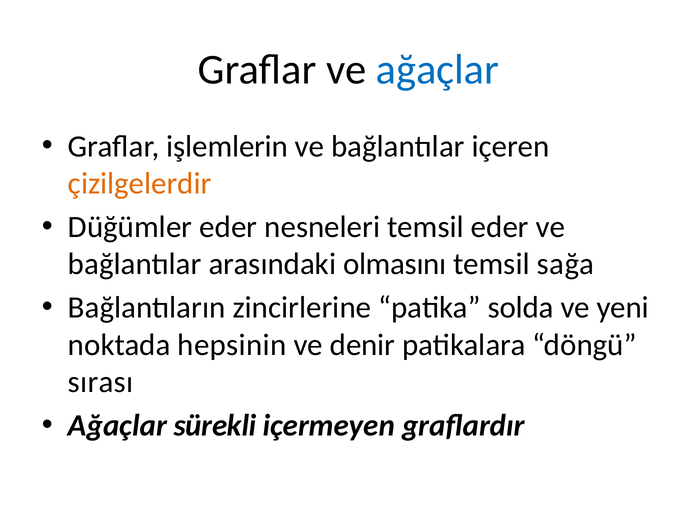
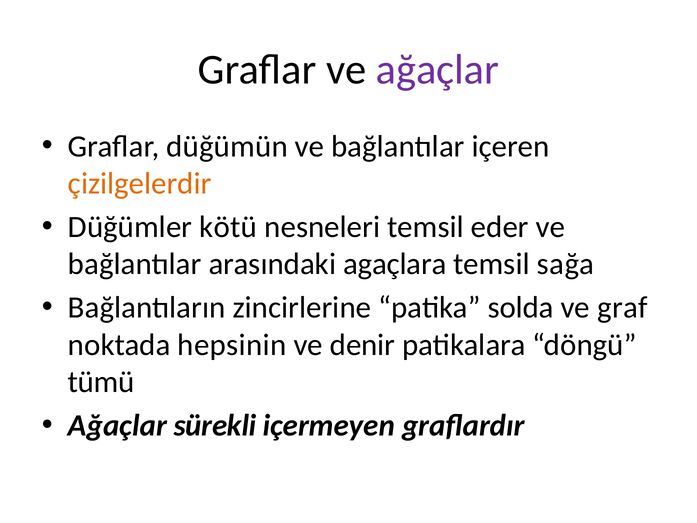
ağaçlar at (437, 70) colour: blue -> purple
işlemlerin: işlemlerin -> düğümün
Düğümler eder: eder -> kötü
olmasını: olmasını -> agaçlara
yeni: yeni -> graf
sırası: sırası -> tümü
